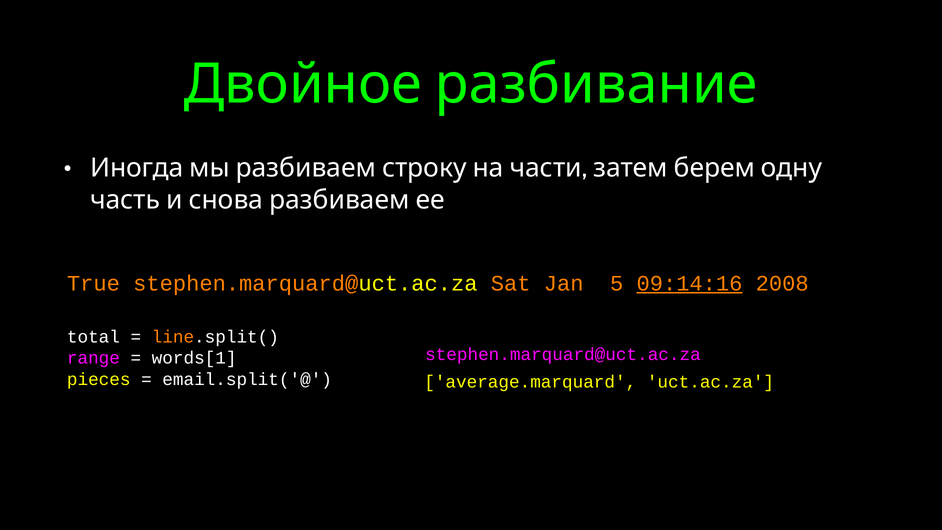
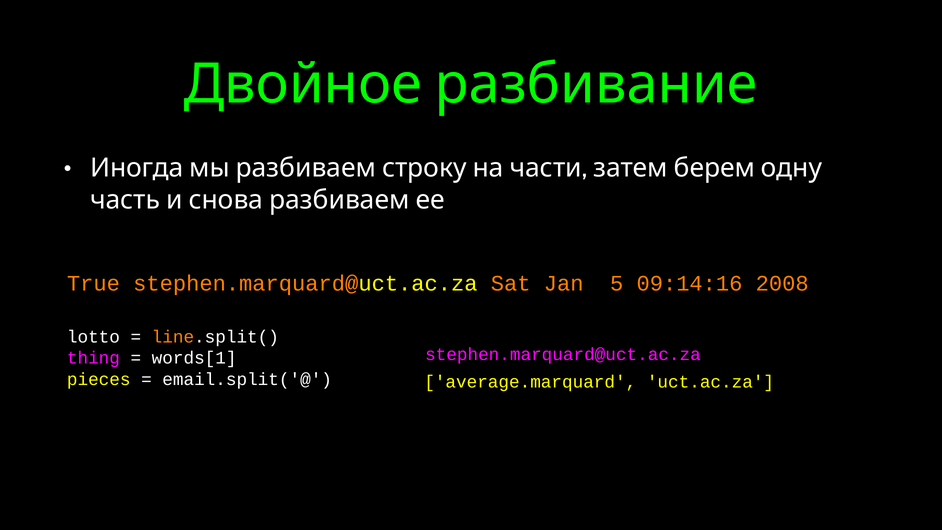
09:14:16 underline: present -> none
total: total -> lotto
range: range -> thing
